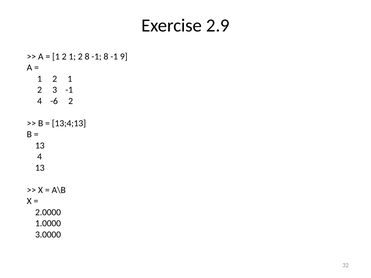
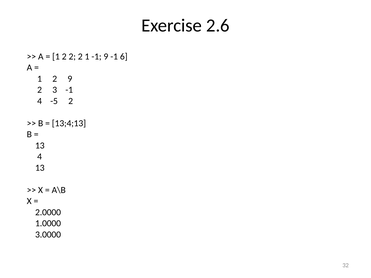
2.9: 2.9 -> 2.6
1 at (72, 57): 1 -> 2
2 8: 8 -> 1
-1 8: 8 -> 9
9: 9 -> 6
1 at (70, 79): 1 -> 9
-6: -6 -> -5
